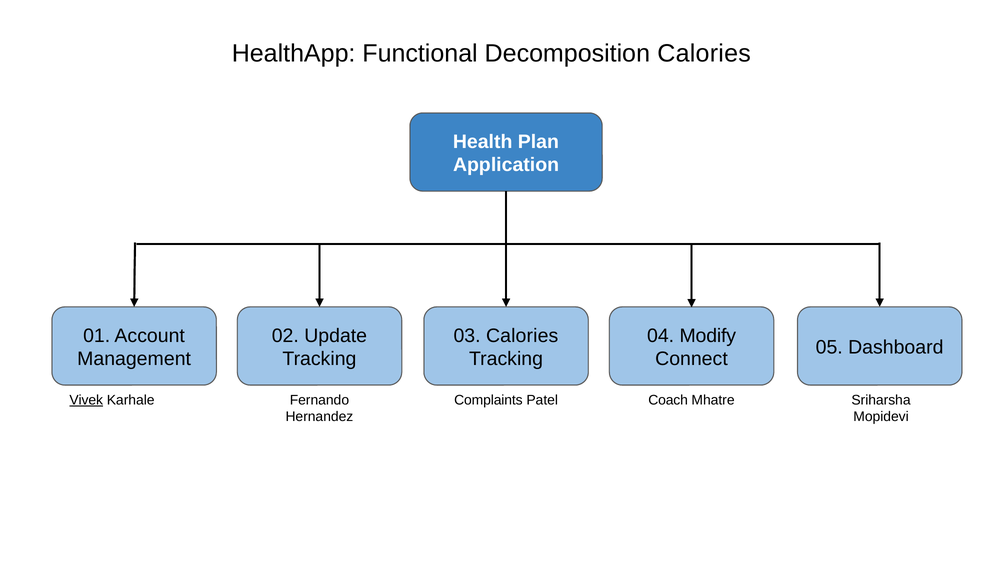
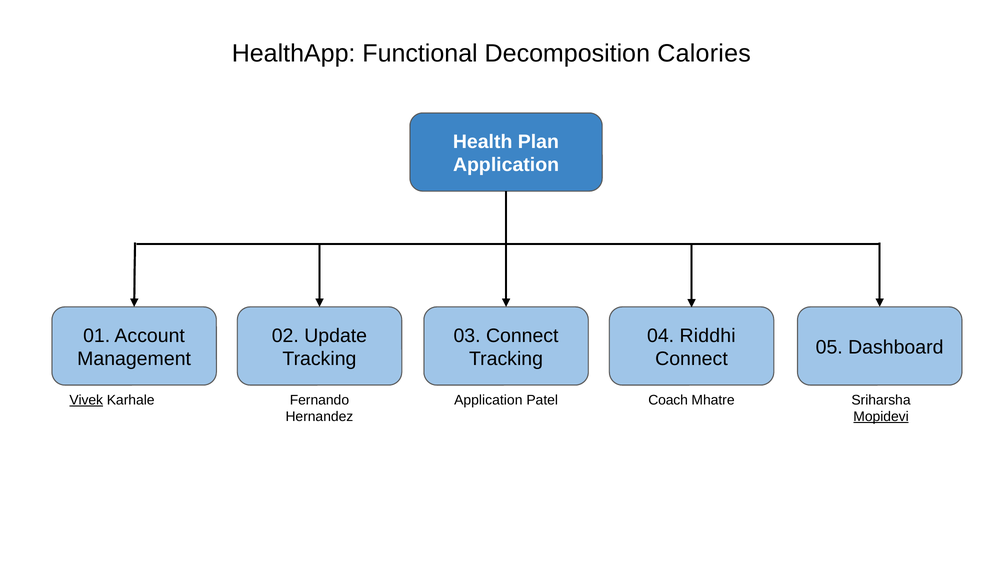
03 Calories: Calories -> Connect
Modify: Modify -> Riddhi
Complaints at (488, 400): Complaints -> Application
Mopidevi underline: none -> present
